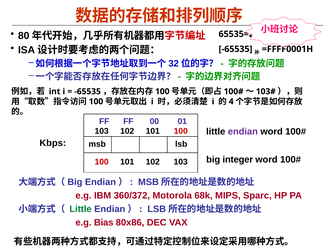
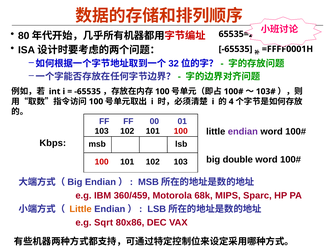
integer: integer -> double
360/372: 360/372 -> 360/459
Little at (81, 209) colour: green -> orange
Bias: Bias -> Sqrt
